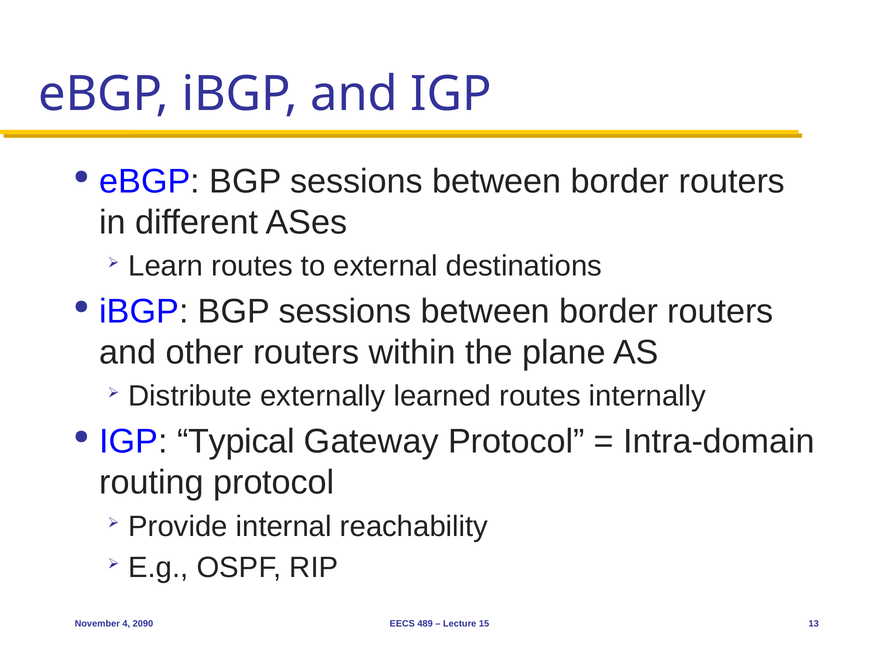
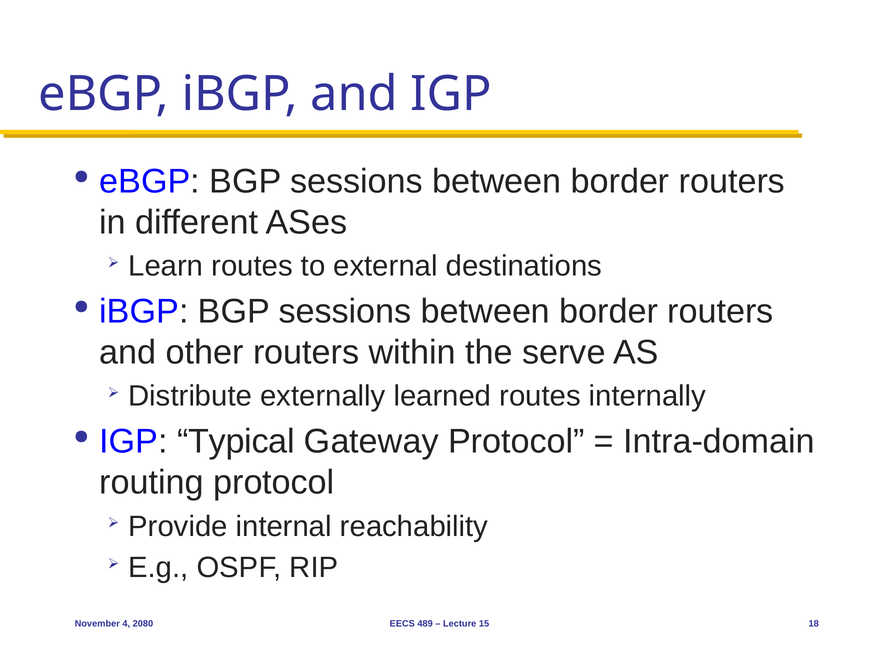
plane: plane -> serve
2090: 2090 -> 2080
13: 13 -> 18
